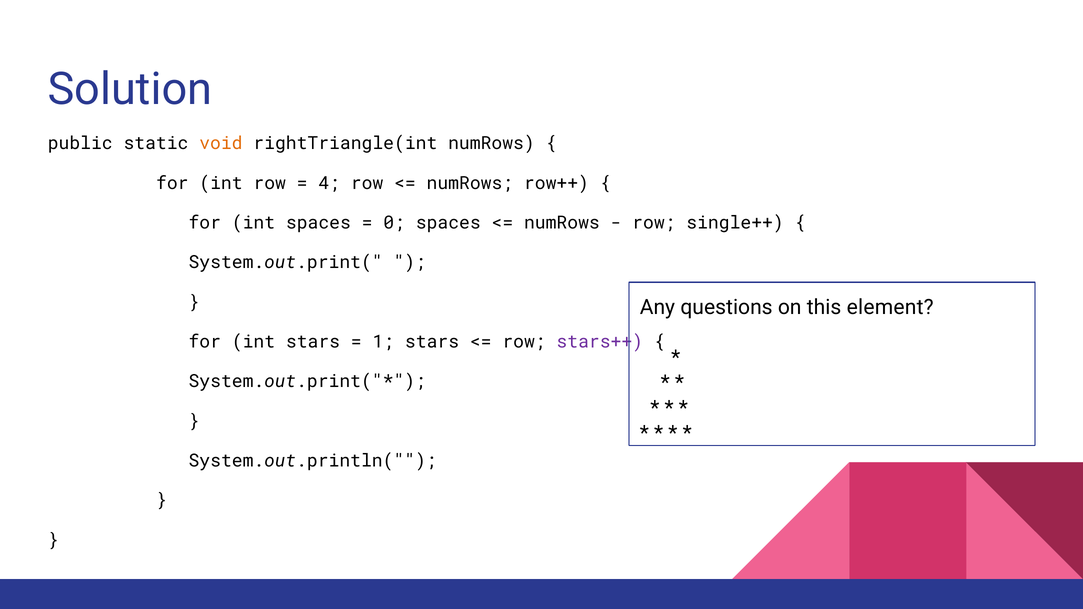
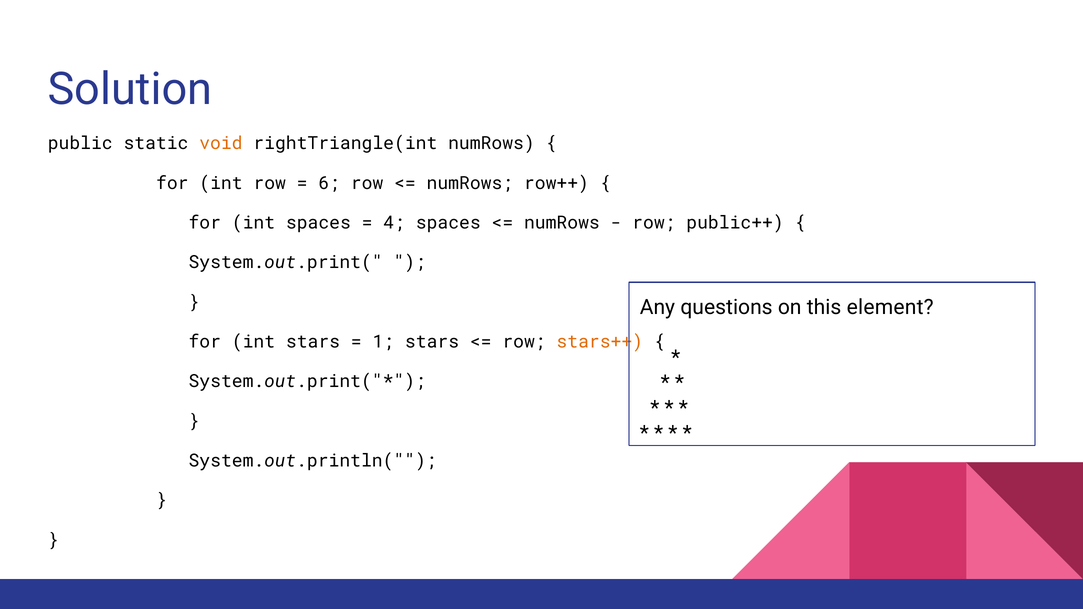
4: 4 -> 6
0: 0 -> 4
single++: single++ -> public++
stars++ colour: purple -> orange
